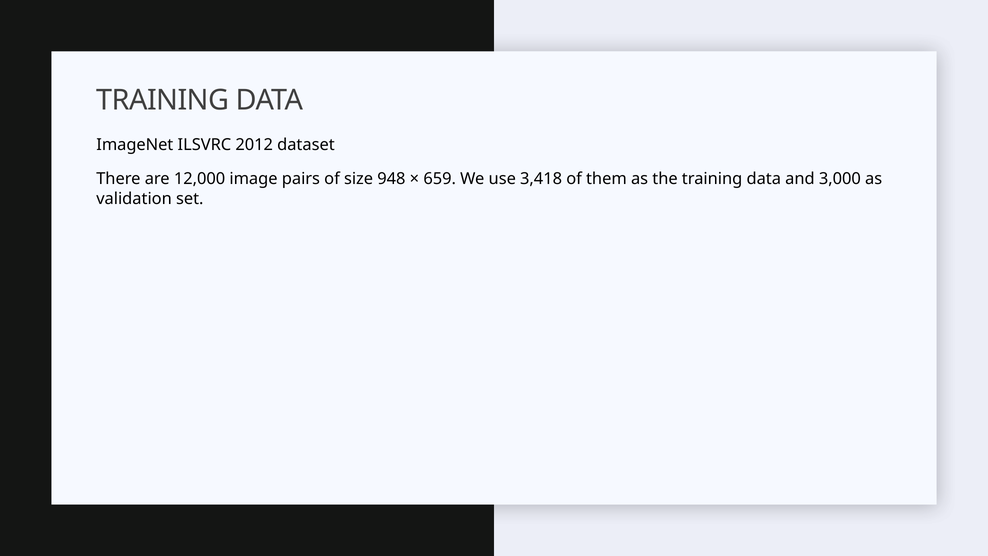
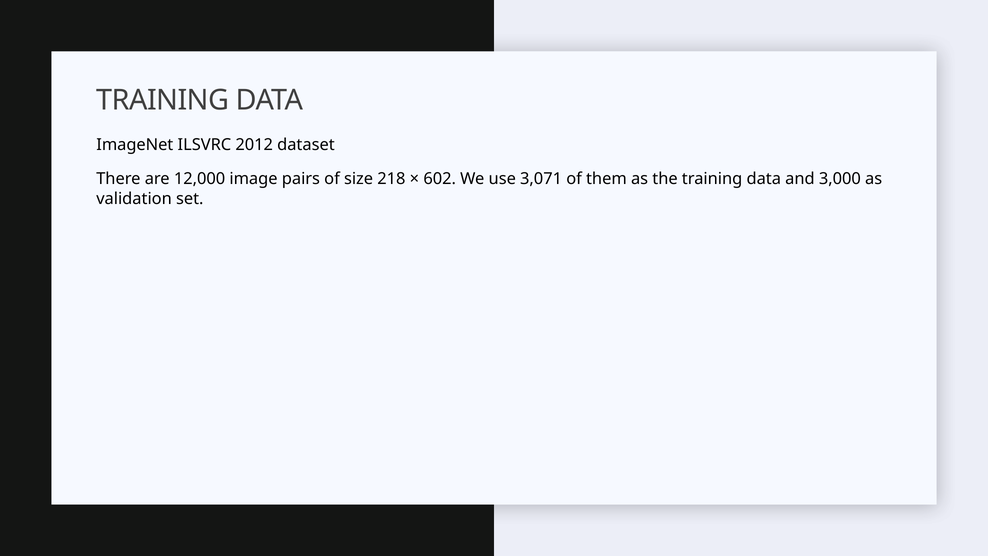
948: 948 -> 218
659: 659 -> 602
3,418: 3,418 -> 3,071
